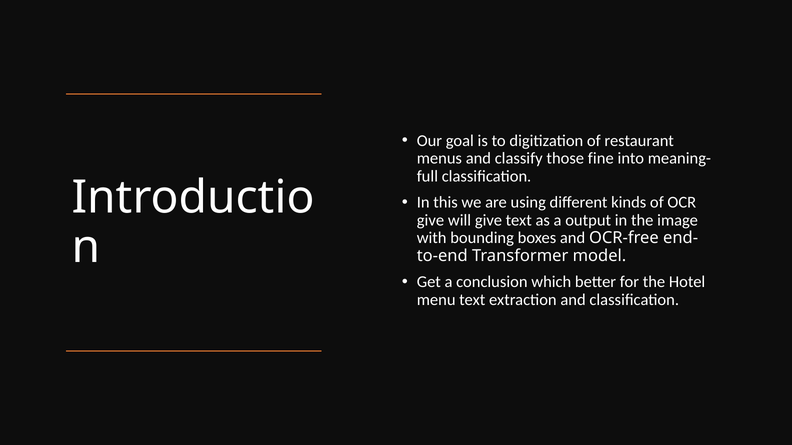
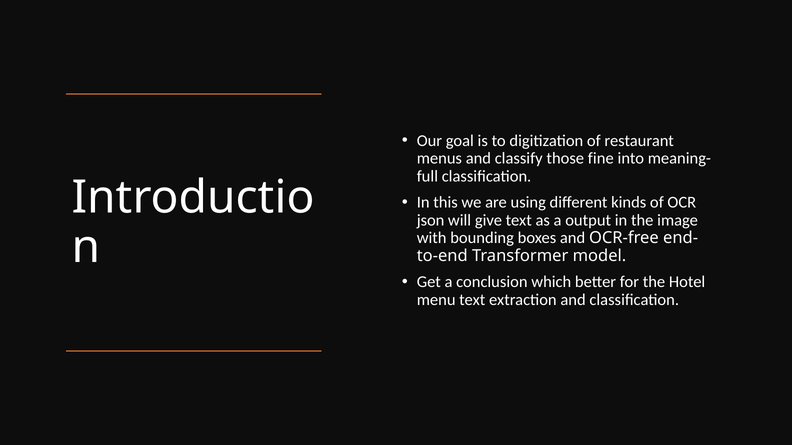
give at (430, 220): give -> json
